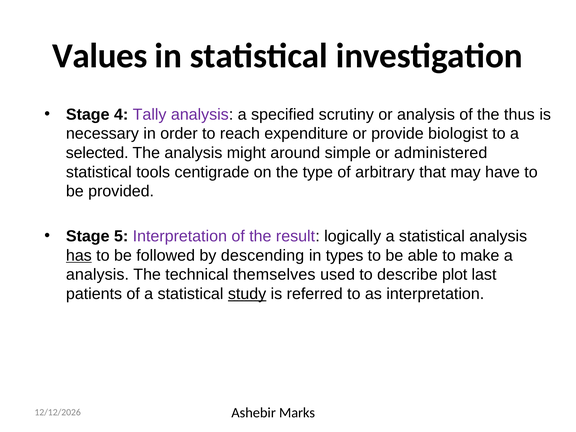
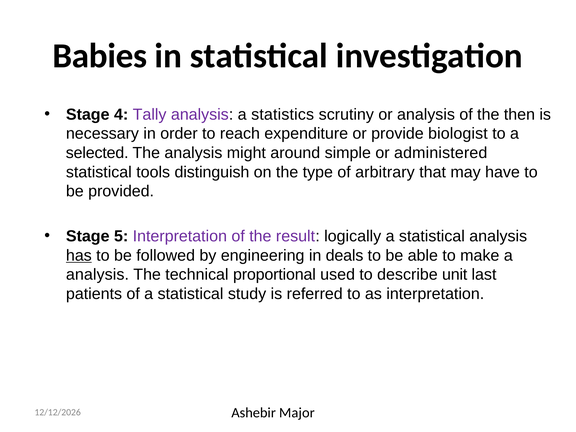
Values: Values -> Babies
specified: specified -> statistics
thus: thus -> then
centigrade: centigrade -> distinguish
descending: descending -> engineering
types: types -> deals
themselves: themselves -> proportional
plot: plot -> unit
study underline: present -> none
Marks: Marks -> Major
